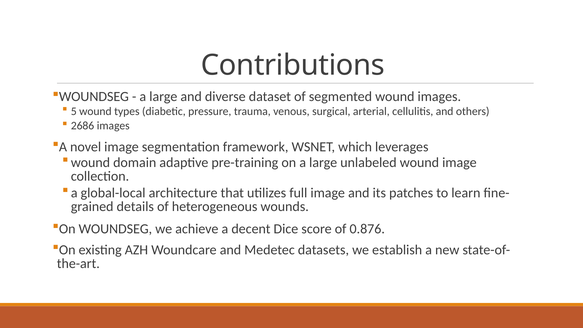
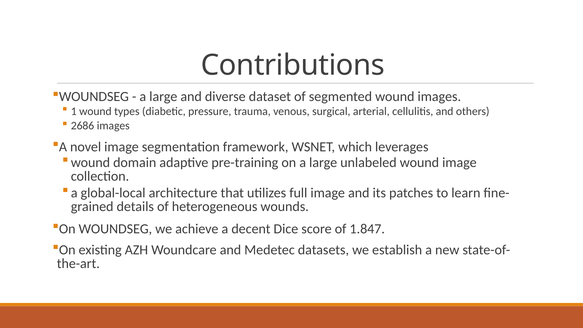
5: 5 -> 1
0.876: 0.876 -> 1.847
